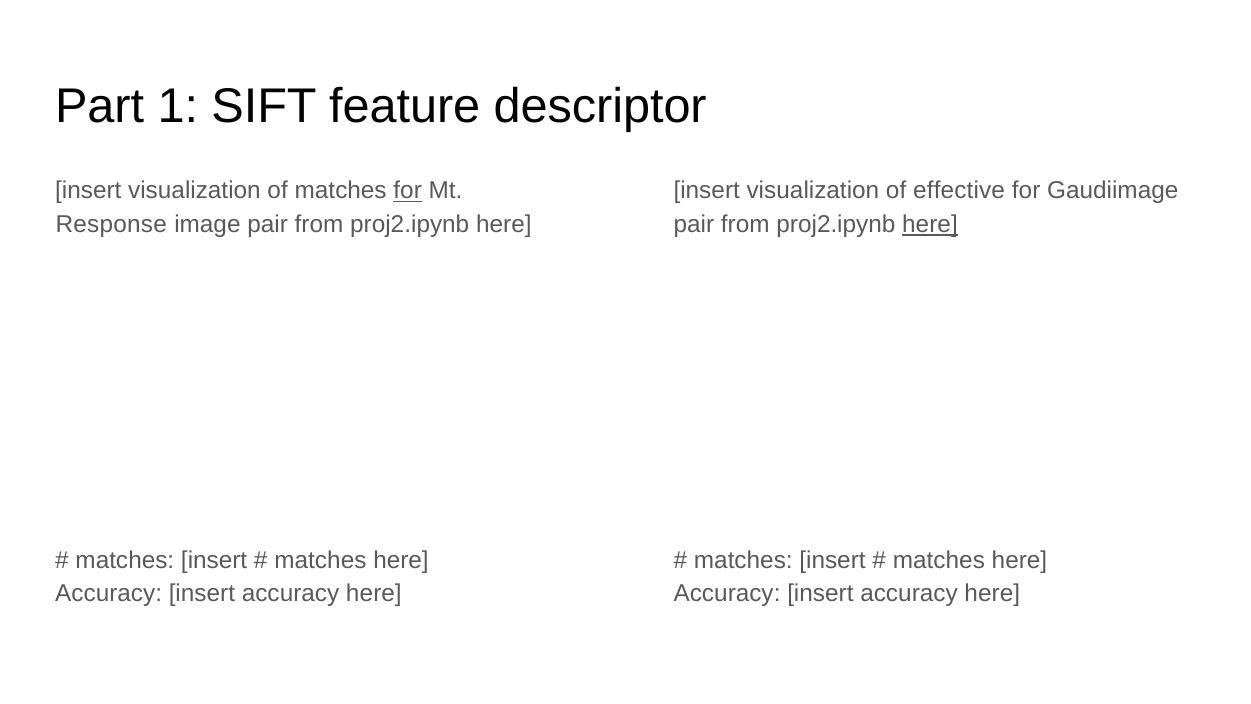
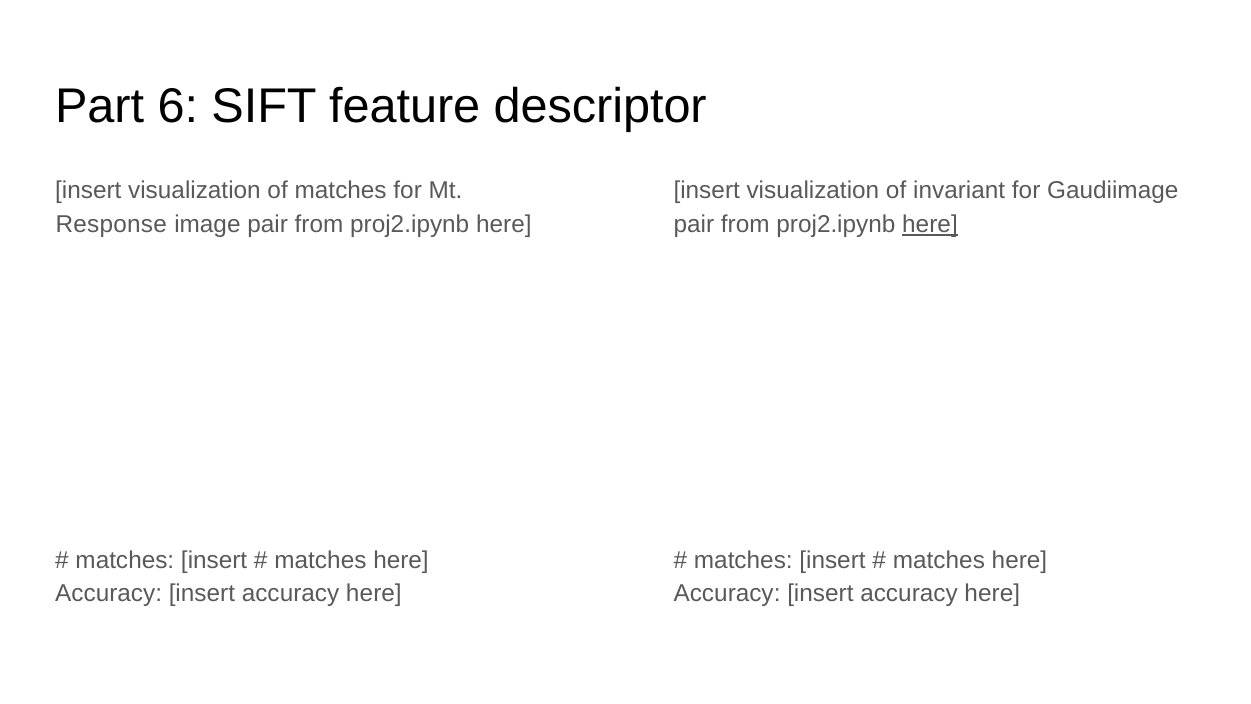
1: 1 -> 6
for at (408, 191) underline: present -> none
effective: effective -> invariant
